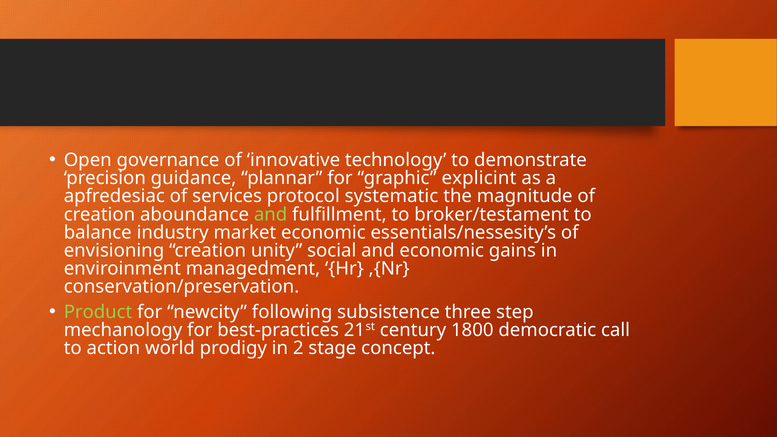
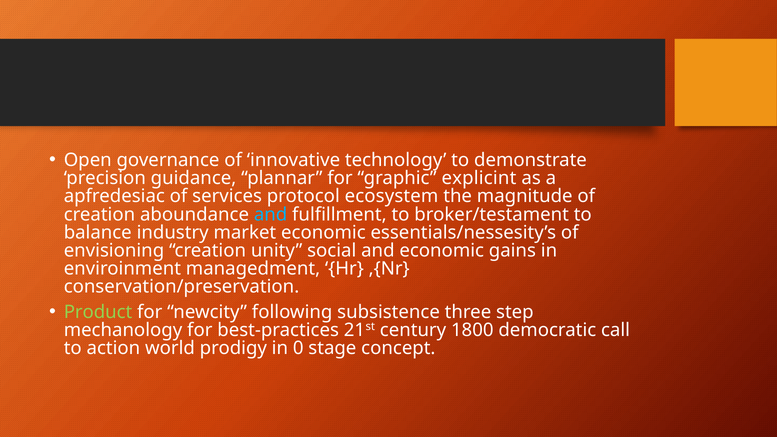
systematic: systematic -> ecosystem
and at (271, 214) colour: light green -> light blue
2: 2 -> 0
